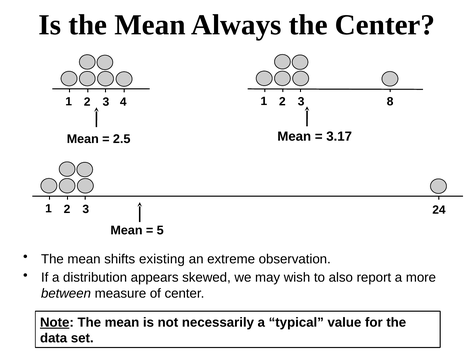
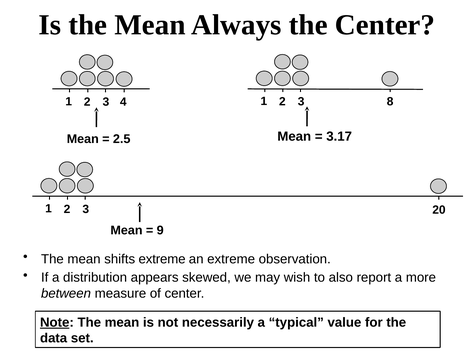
24: 24 -> 20
5: 5 -> 9
shifts existing: existing -> extreme
